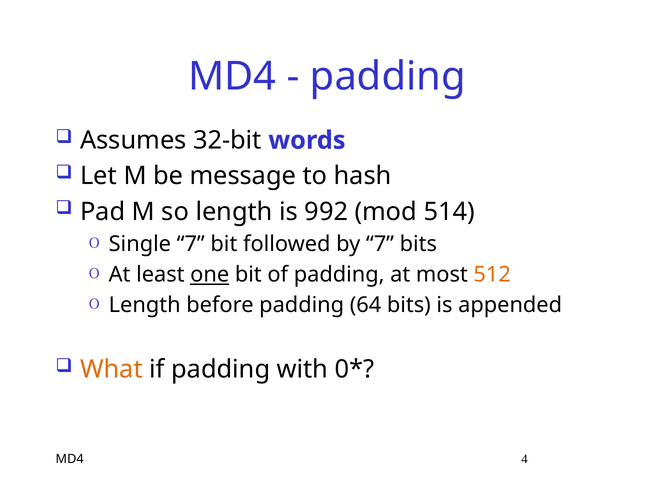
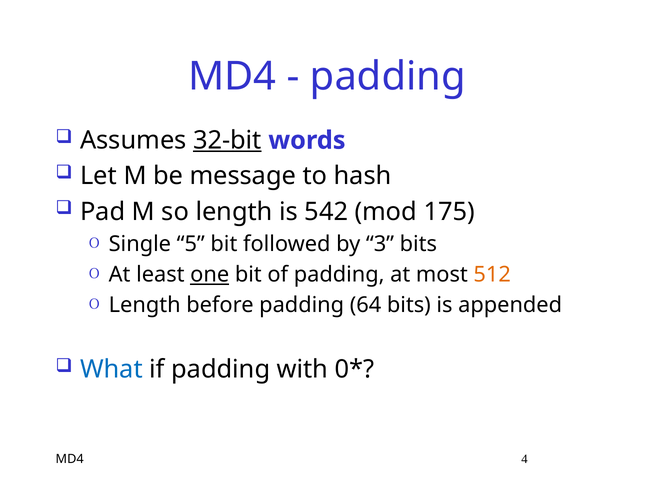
32-bit underline: none -> present
992: 992 -> 542
514: 514 -> 175
Single 7: 7 -> 5
by 7: 7 -> 3
What colour: orange -> blue
